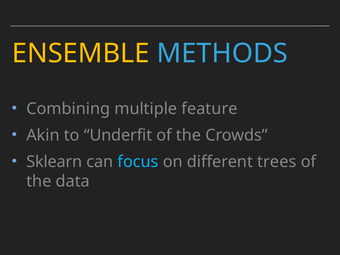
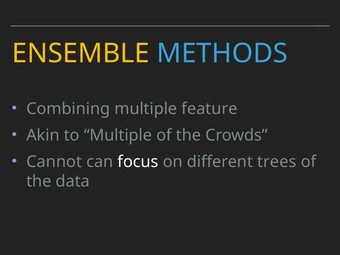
to Underfit: Underfit -> Multiple
Sklearn: Sklearn -> Cannot
focus colour: light blue -> white
